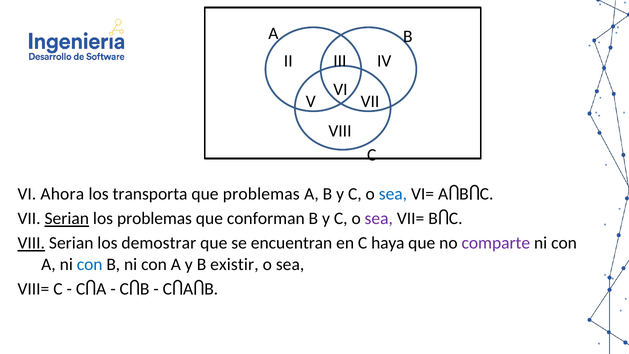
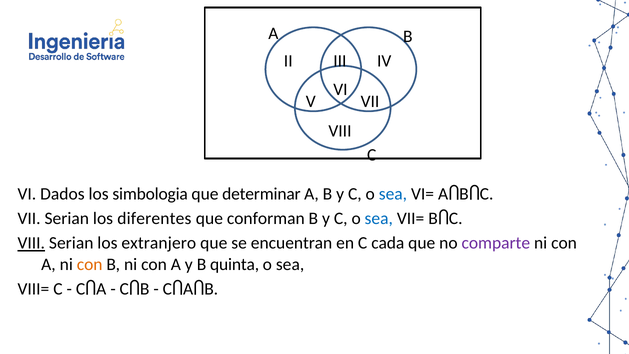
Ahora: Ahora -> Dados
transporta: transporta -> simbologia
que problemas: problemas -> determinar
Serian at (67, 219) underline: present -> none
los problemas: problemas -> diferentes
sea at (379, 219) colour: purple -> blue
demostrar: demostrar -> extranjero
haya: haya -> cada
con at (90, 264) colour: blue -> orange
existir: existir -> quinta
